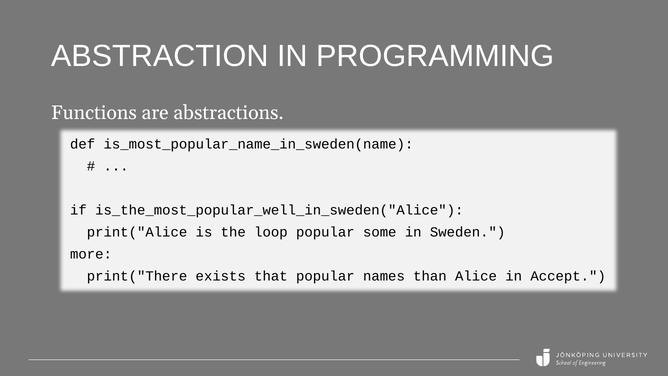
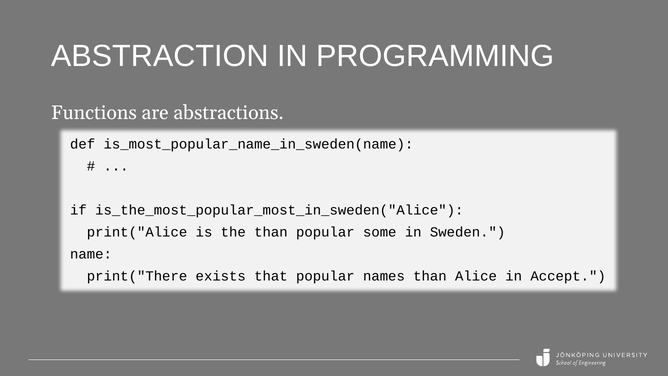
is_the_most_popular_well_in_sweden("Alice: is_the_most_popular_well_in_sweden("Alice -> is_the_most_popular_most_in_sweden("Alice
the loop: loop -> than
more: more -> name
